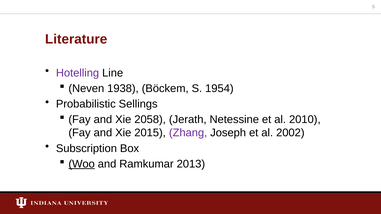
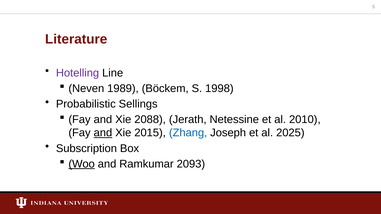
1938: 1938 -> 1989
1954: 1954 -> 1998
2058: 2058 -> 2088
and at (103, 133) underline: none -> present
Zhang colour: purple -> blue
2002: 2002 -> 2025
2013: 2013 -> 2093
